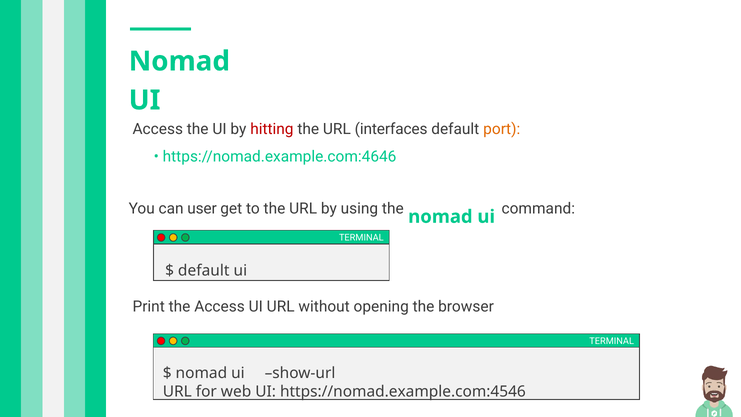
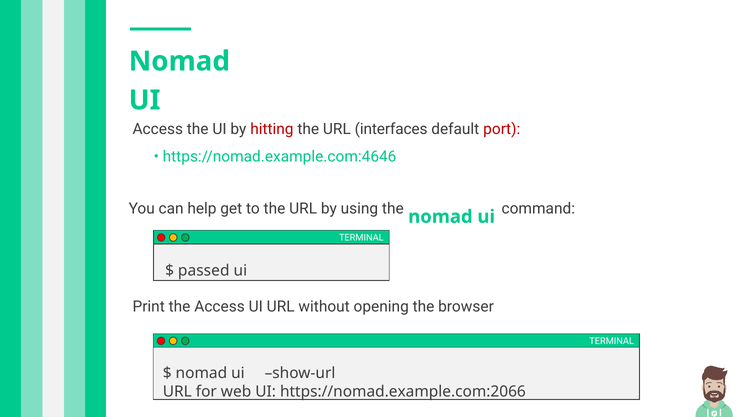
port colour: orange -> red
user: user -> help
default at (204, 270): default -> passed
https://nomad.example.com:4546: https://nomad.example.com:4546 -> https://nomad.example.com:2066
